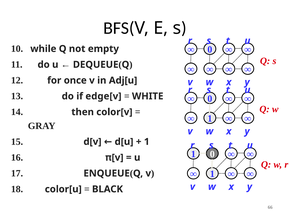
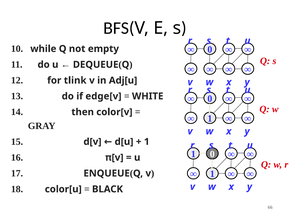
once: once -> tlink
